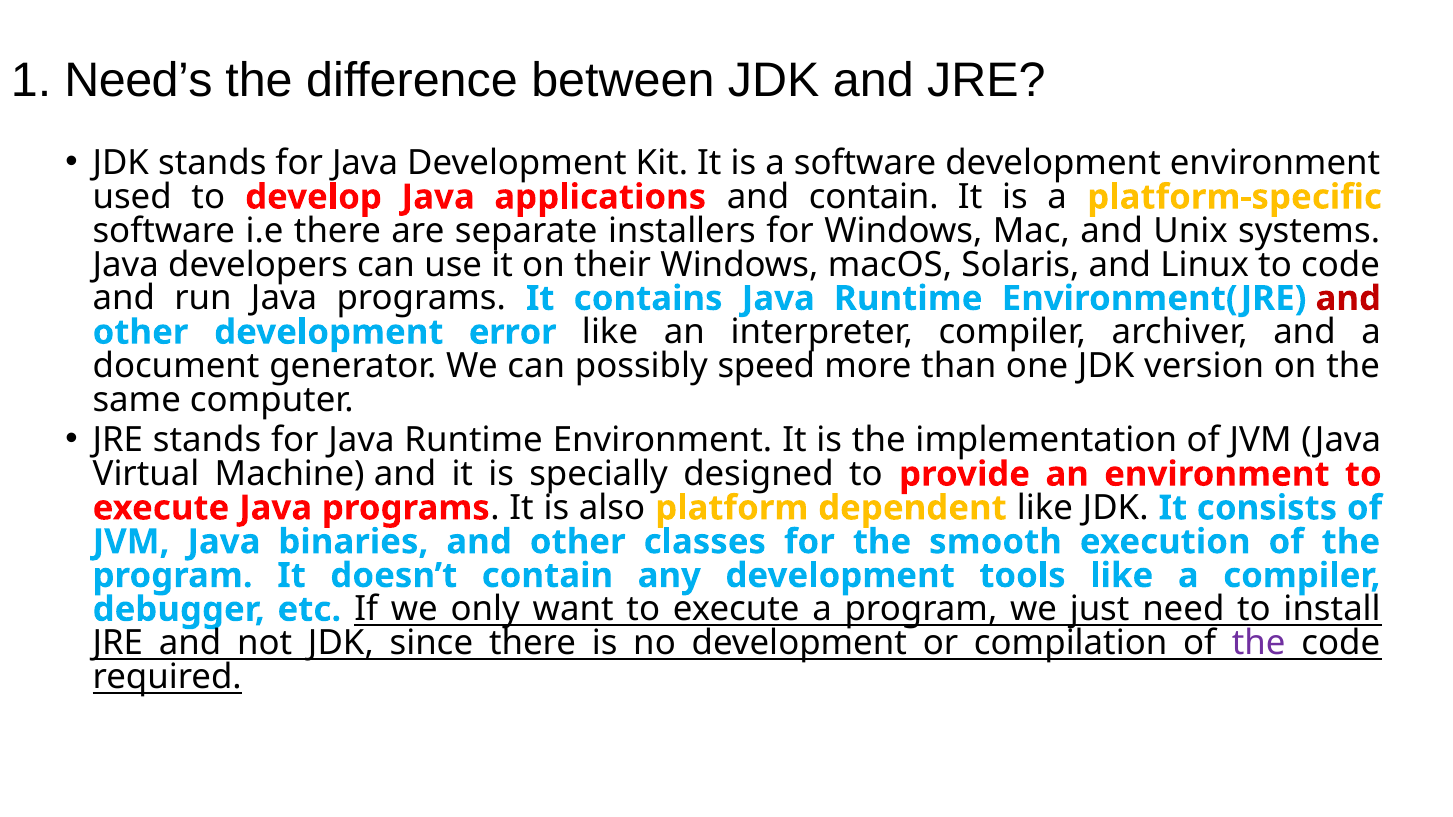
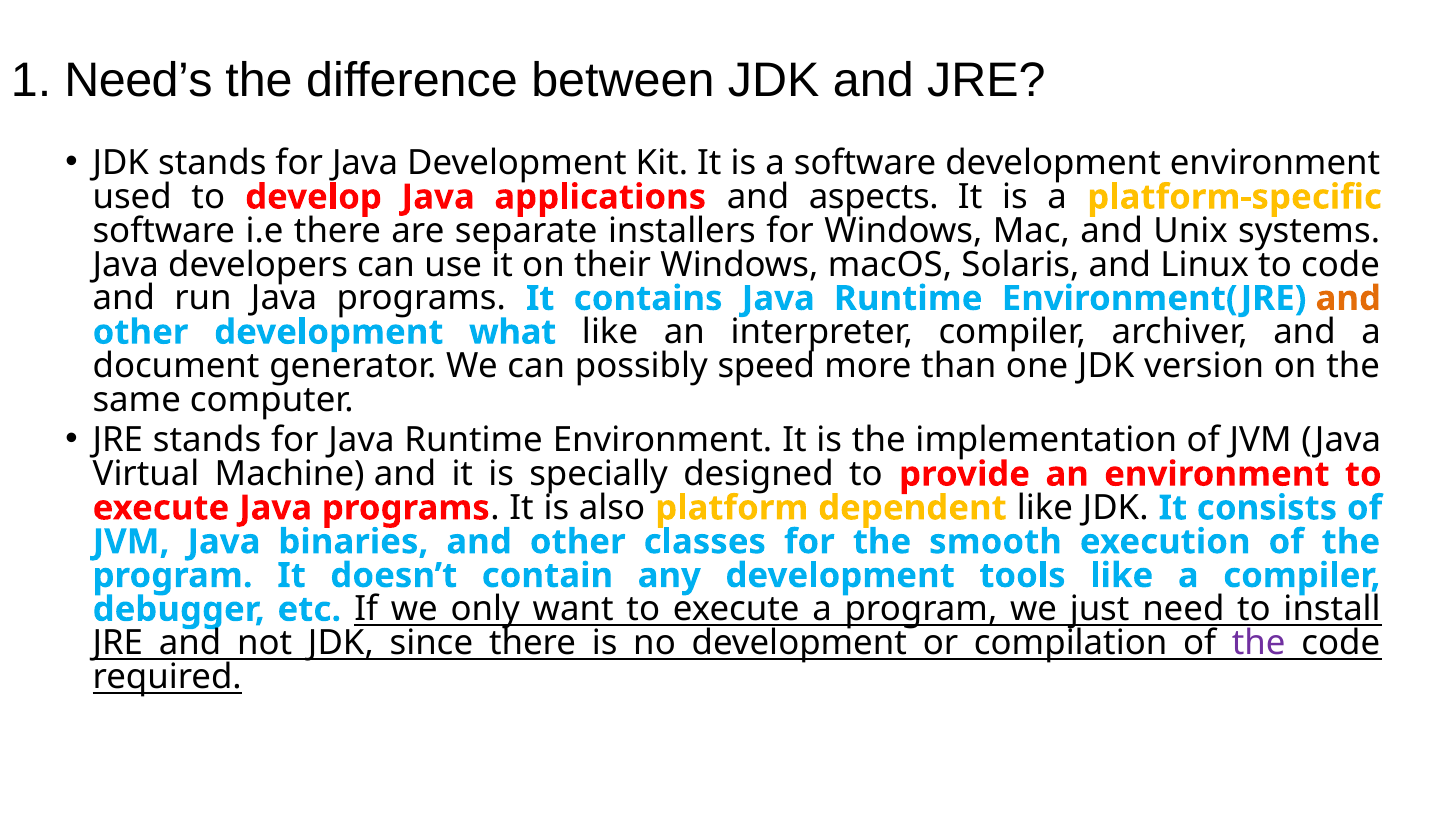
and contain: contain -> aspects
and at (1348, 299) colour: red -> orange
error: error -> what
